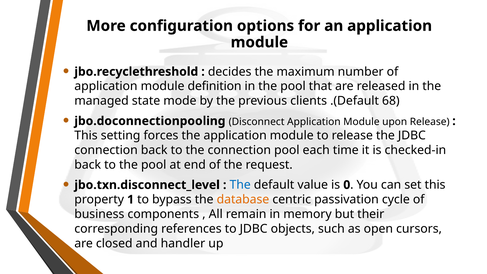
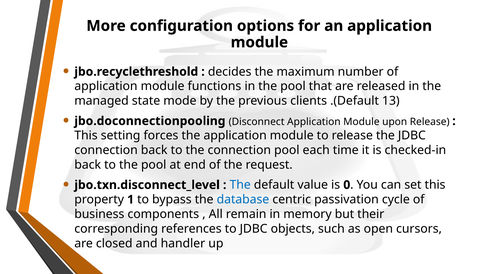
definition: definition -> functions
68: 68 -> 13
database colour: orange -> blue
